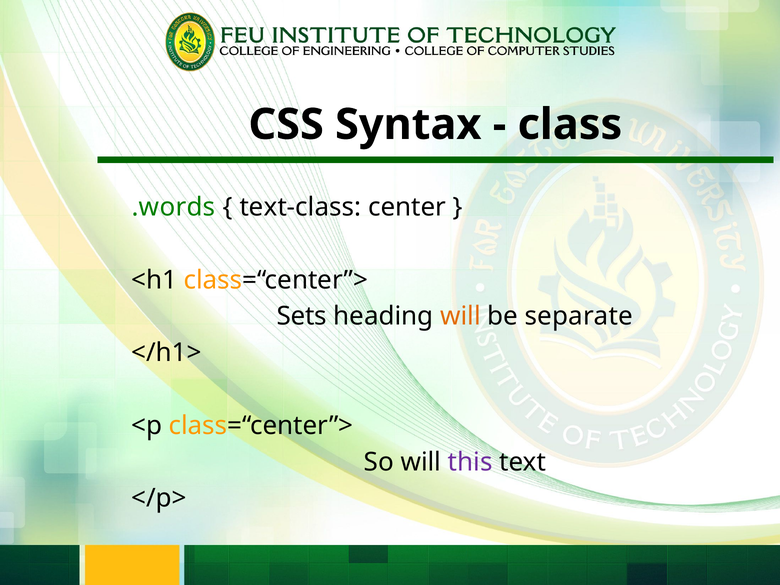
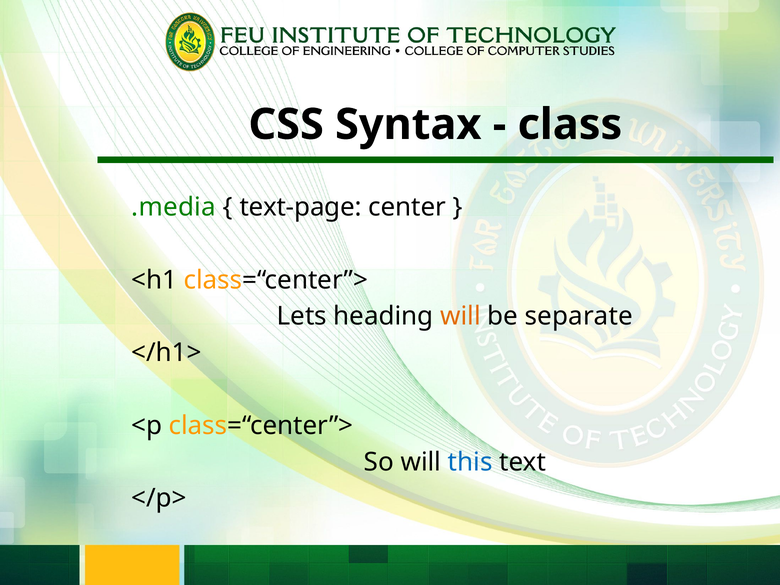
.words: .words -> .media
text-class: text-class -> text-page
Sets: Sets -> Lets
this colour: purple -> blue
